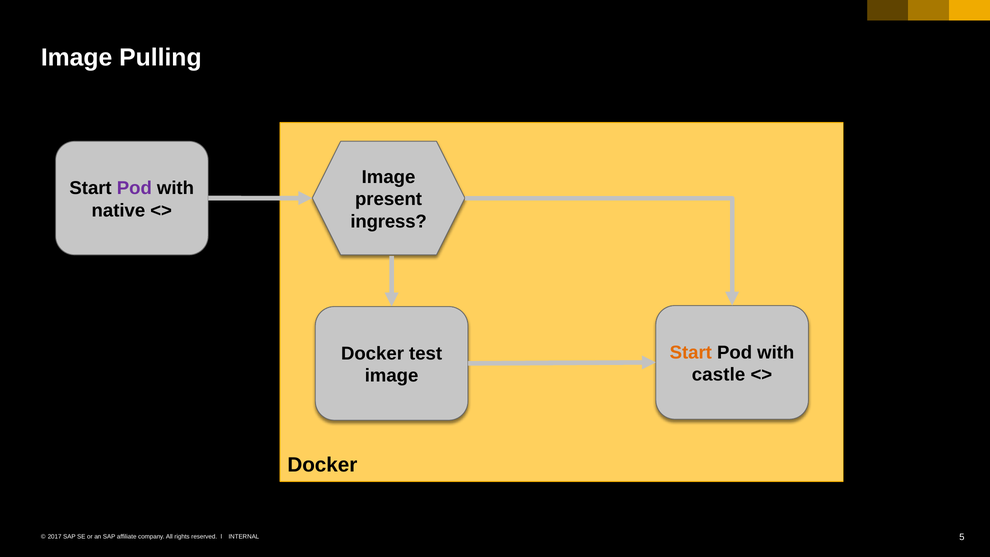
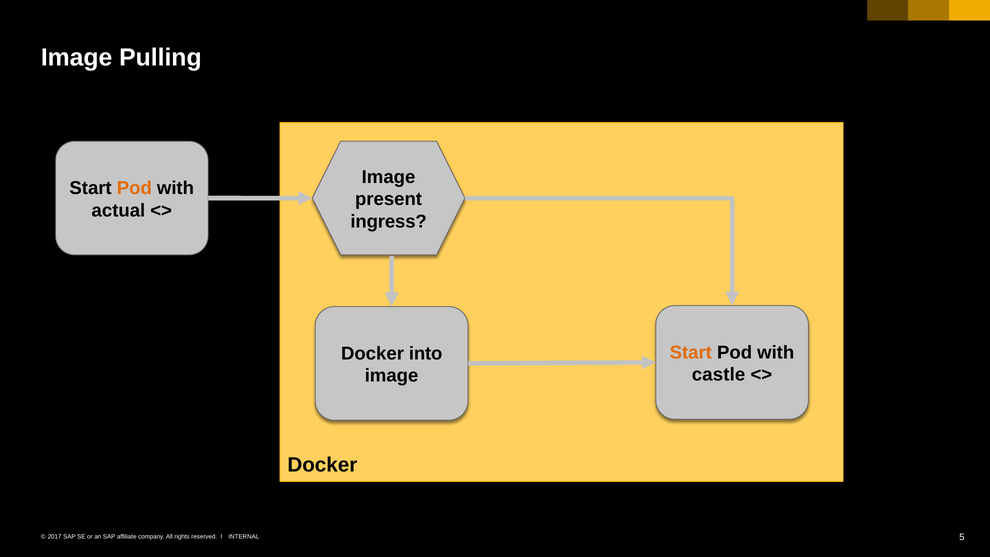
Pod at (134, 188) colour: purple -> orange
native: native -> actual
test: test -> into
